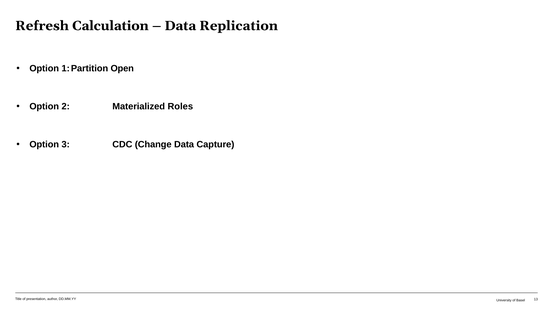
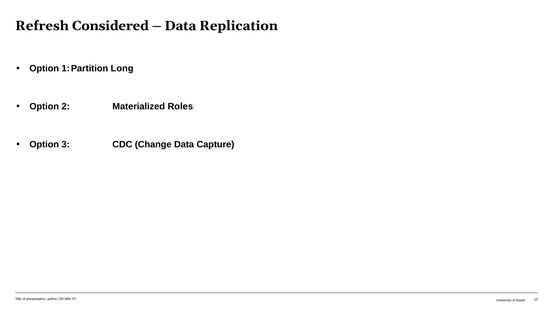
Calculation: Calculation -> Considered
Open: Open -> Long
